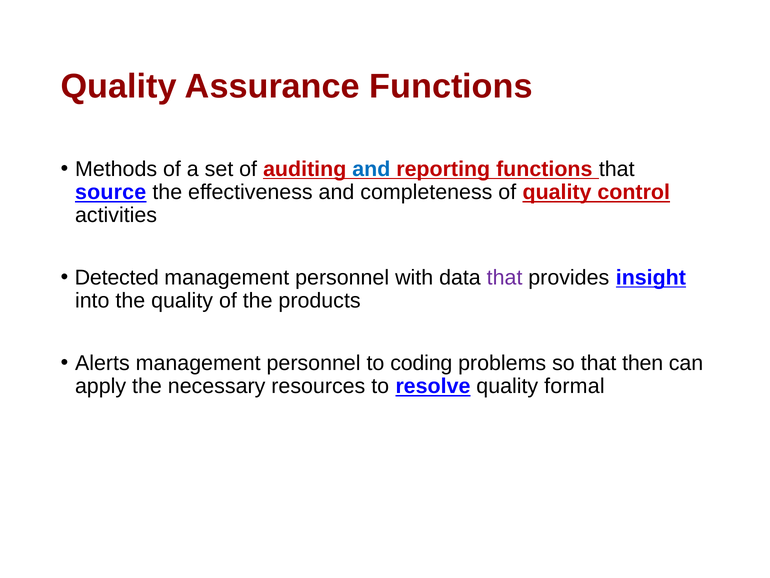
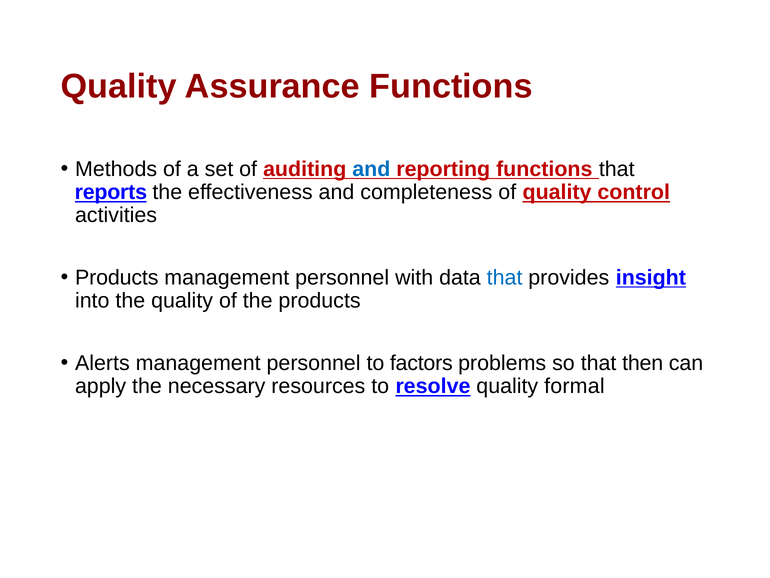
source: source -> reports
Detected at (117, 277): Detected -> Products
that at (505, 277) colour: purple -> blue
coding: coding -> factors
